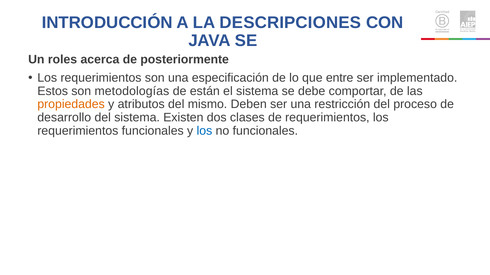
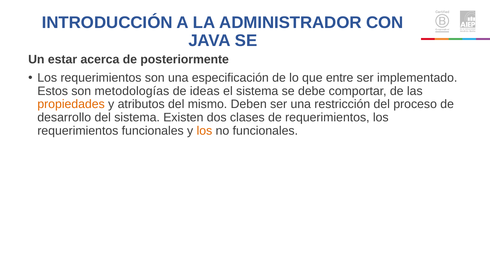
DESCRIPCIONES: DESCRIPCIONES -> ADMINISTRADOR
roles: roles -> estar
están: están -> ideas
los at (204, 131) colour: blue -> orange
